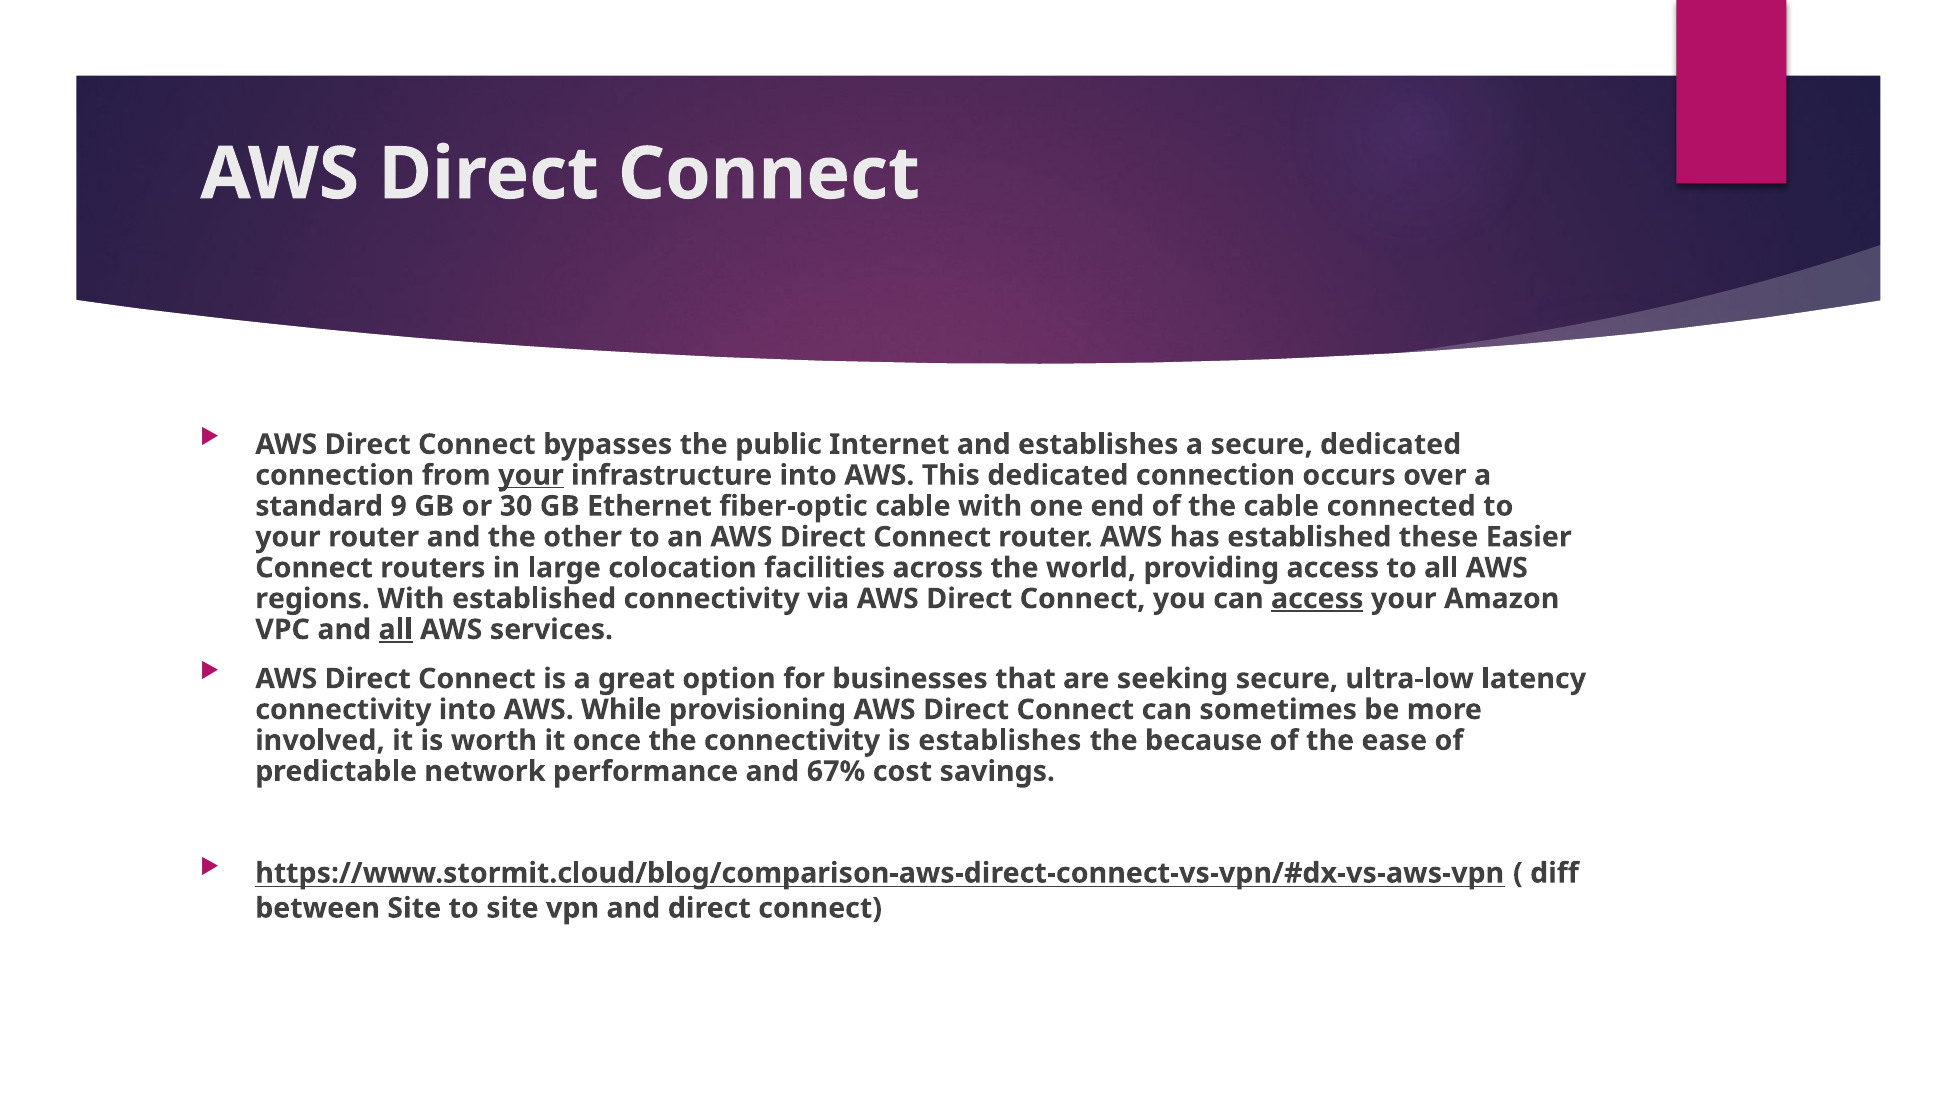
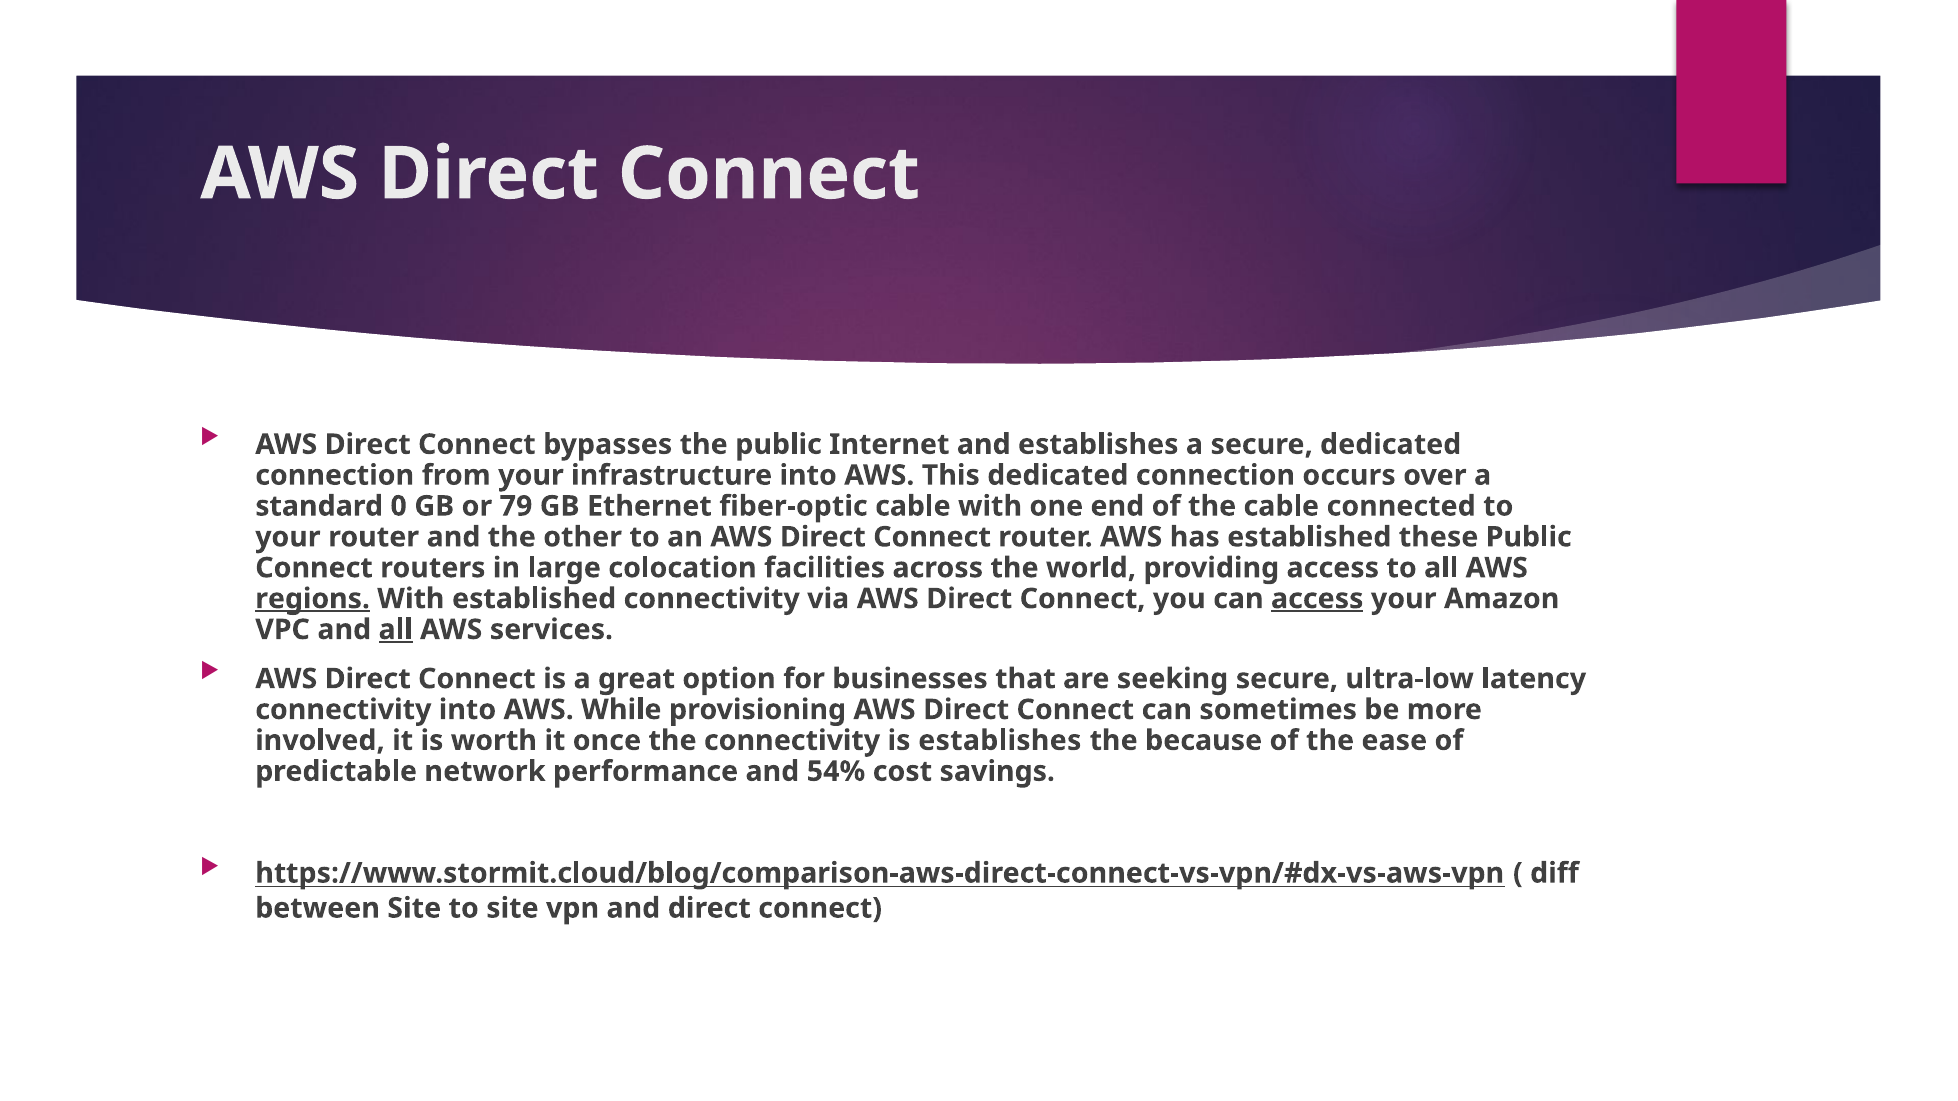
your at (531, 475) underline: present -> none
9: 9 -> 0
30: 30 -> 79
these Easier: Easier -> Public
regions underline: none -> present
67%: 67% -> 54%
